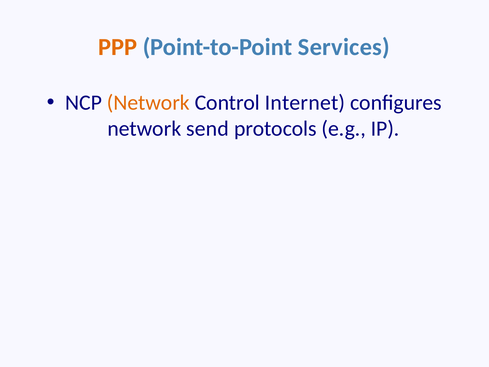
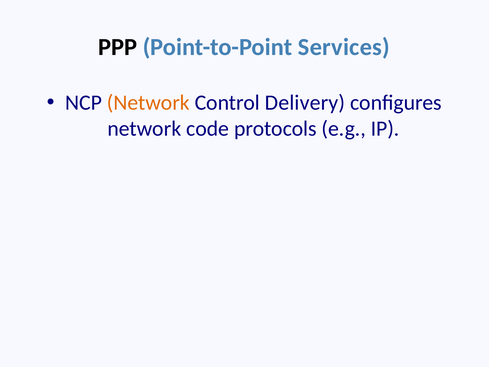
PPP colour: orange -> black
Internet: Internet -> Delivery
send: send -> code
